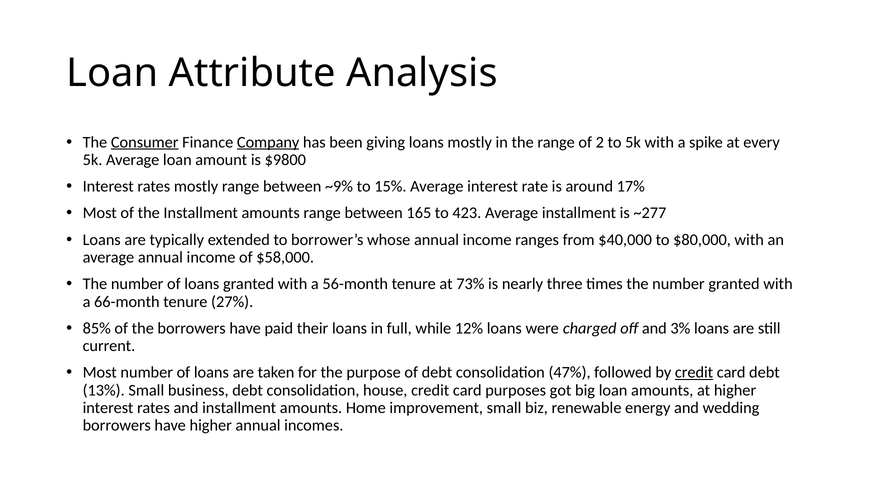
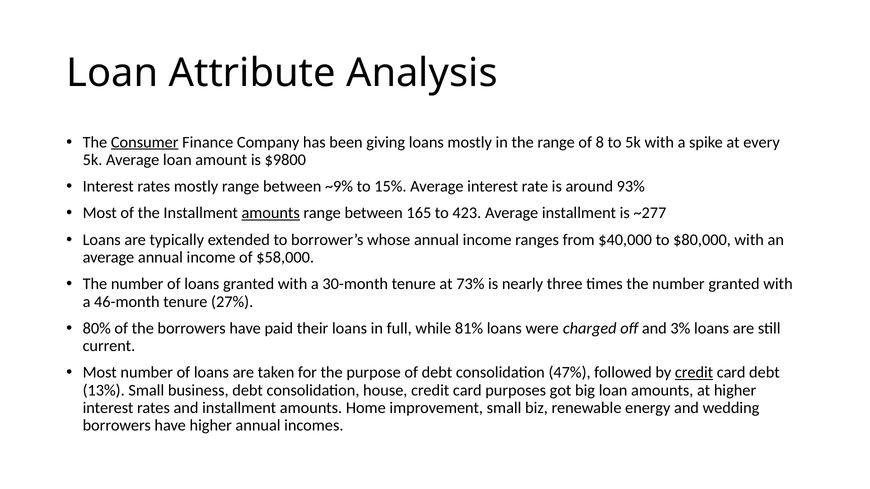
Company underline: present -> none
2: 2 -> 8
17%: 17% -> 93%
amounts at (271, 213) underline: none -> present
56-month: 56-month -> 30-month
66-month: 66-month -> 46-month
85%: 85% -> 80%
12%: 12% -> 81%
